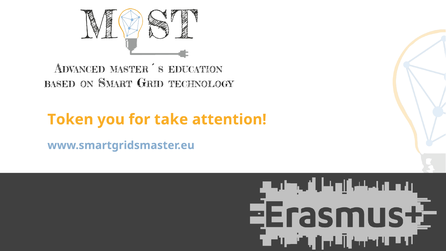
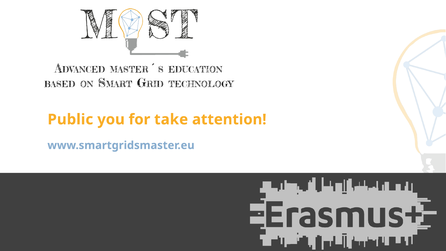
Token: Token -> Public
